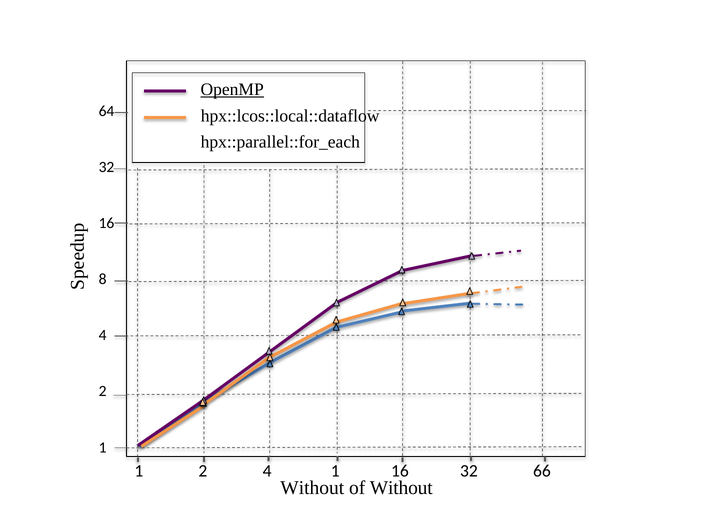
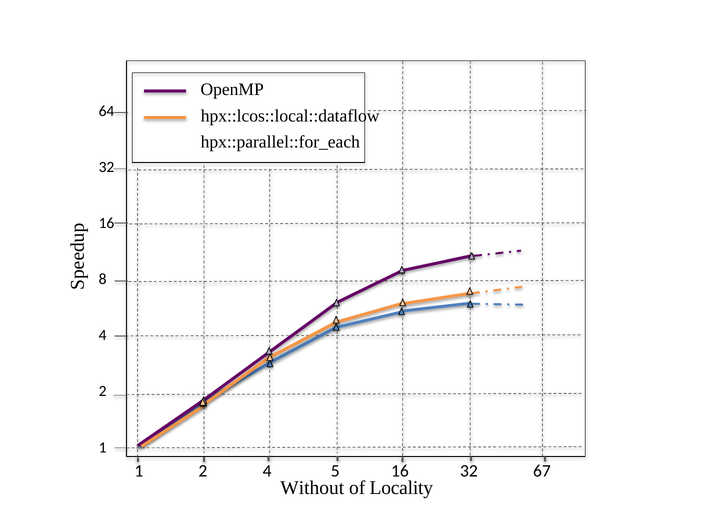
OpenMP underline: present -> none
1 at (335, 471): 1 -> 5
66: 66 -> 67
of Without: Without -> Locality
